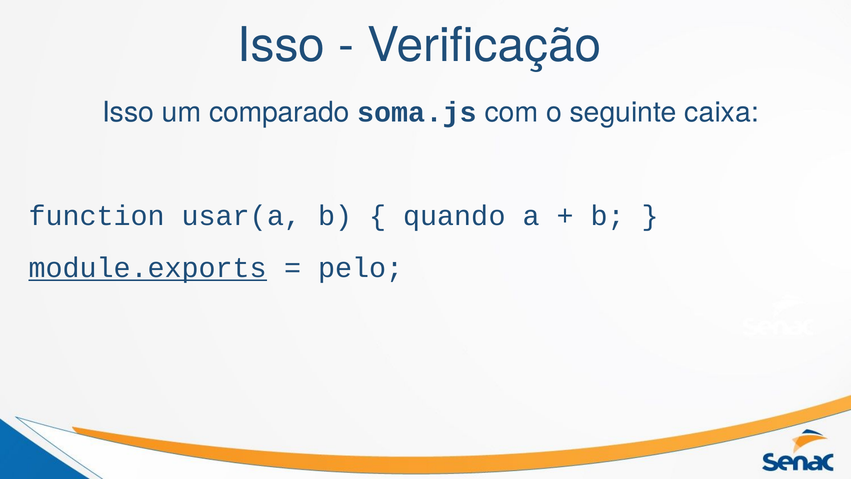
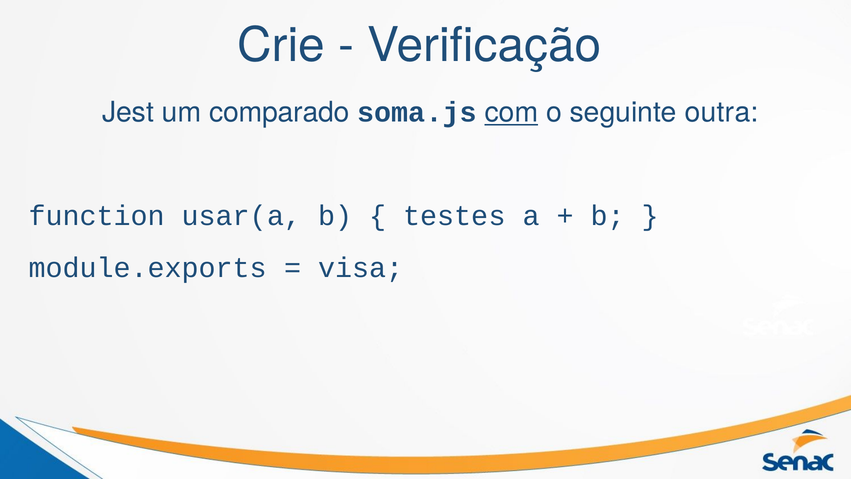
Isso at (281, 45): Isso -> Crie
Isso at (128, 112): Isso -> Jest
com underline: none -> present
caixa: caixa -> outra
quando: quando -> testes
module.exports underline: present -> none
pelo: pelo -> visa
